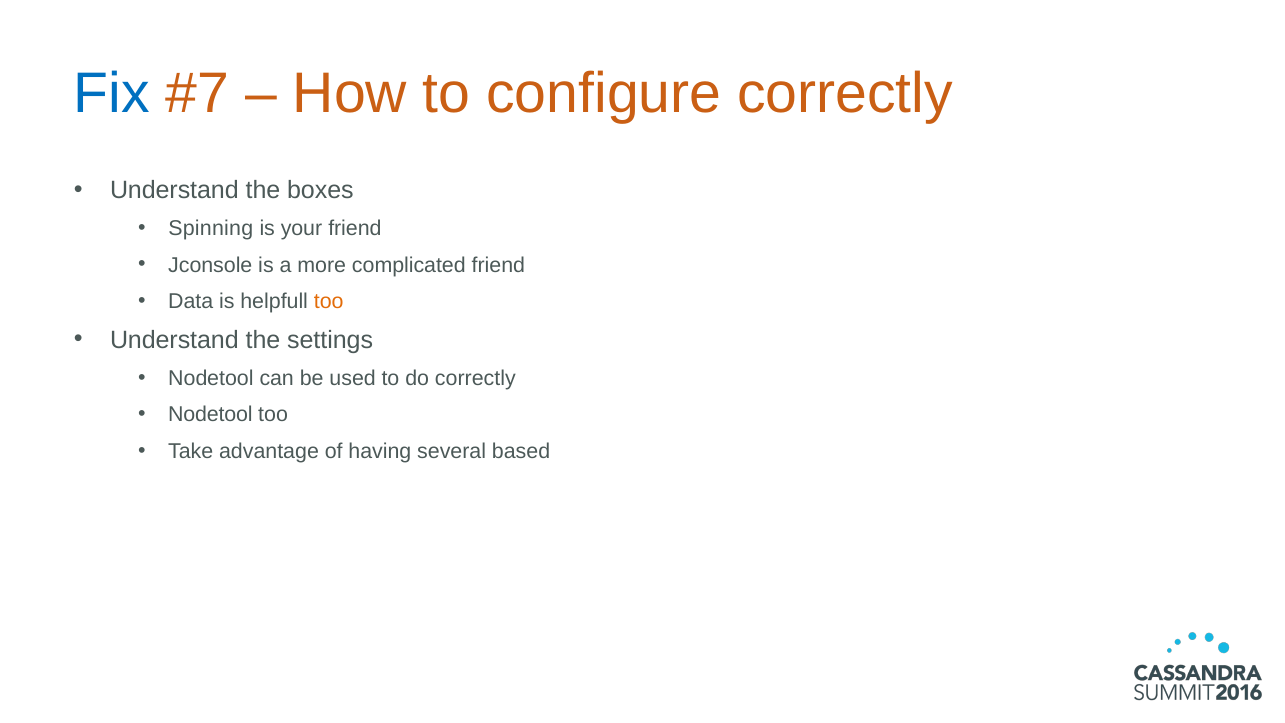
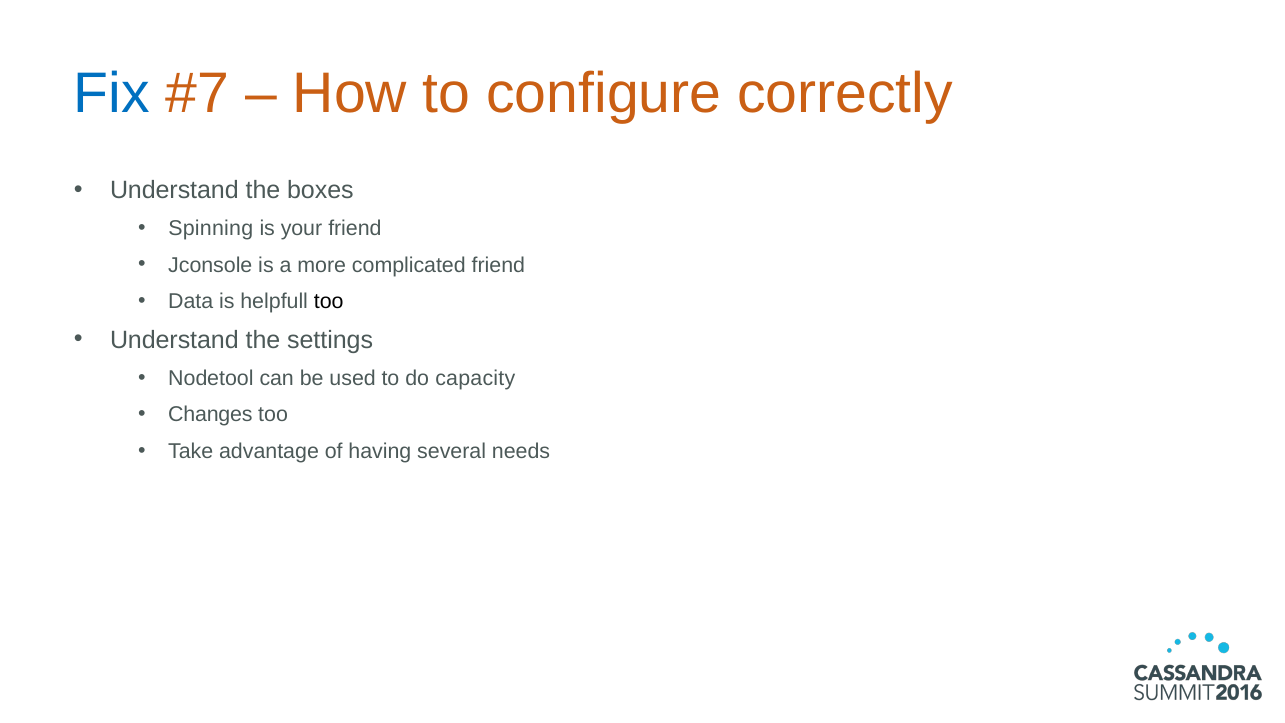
too at (329, 301) colour: orange -> black
do correctly: correctly -> capacity
Nodetool at (210, 415): Nodetool -> Changes
based: based -> needs
